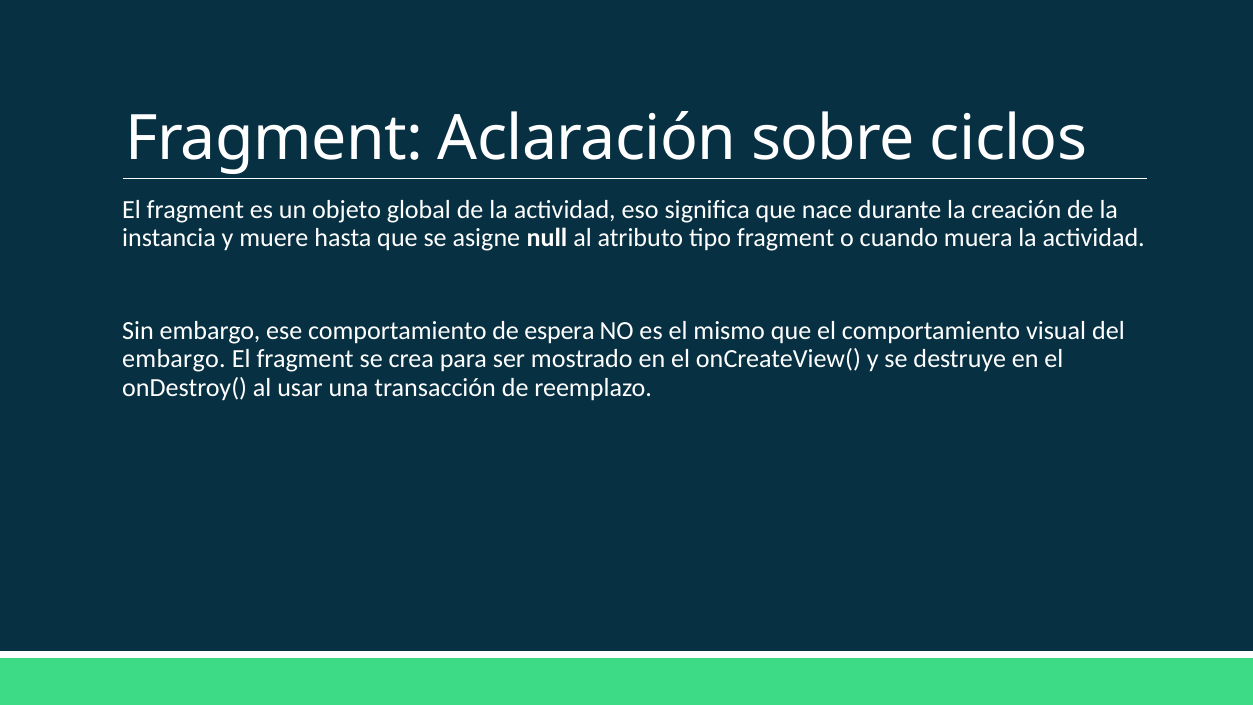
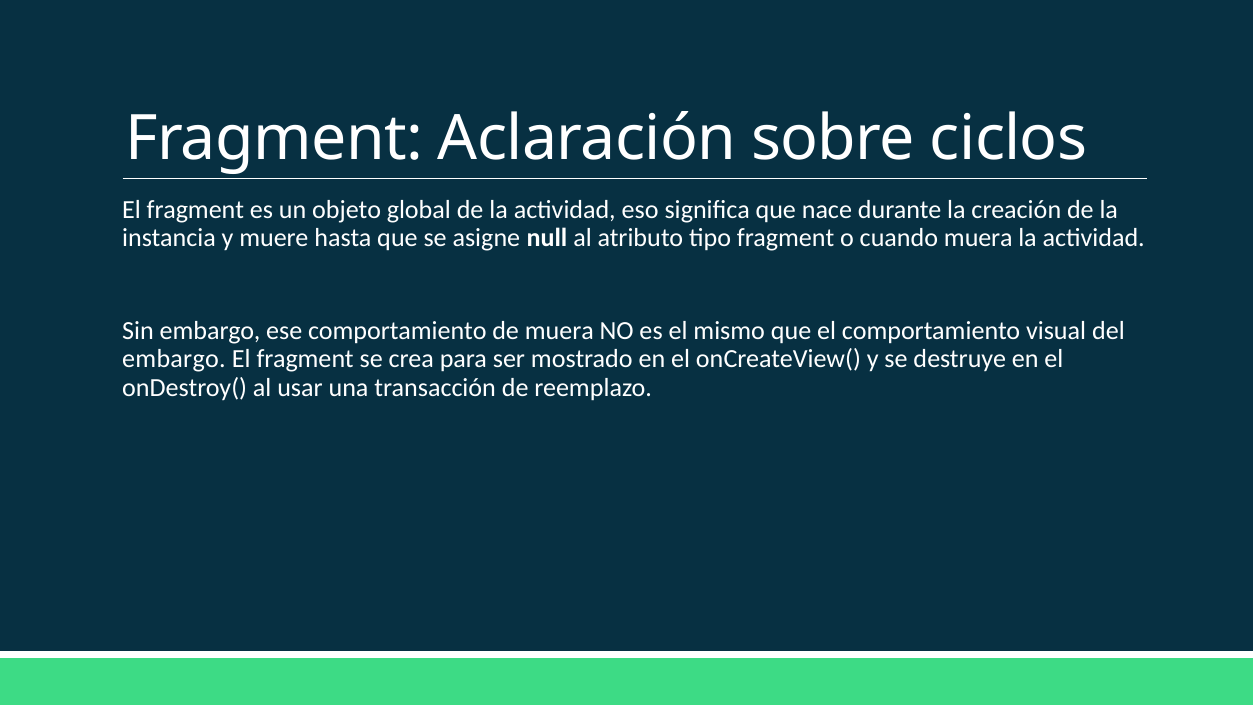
de espera: espera -> muera
